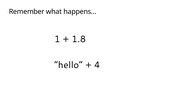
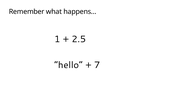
1.8: 1.8 -> 2.5
4: 4 -> 7
